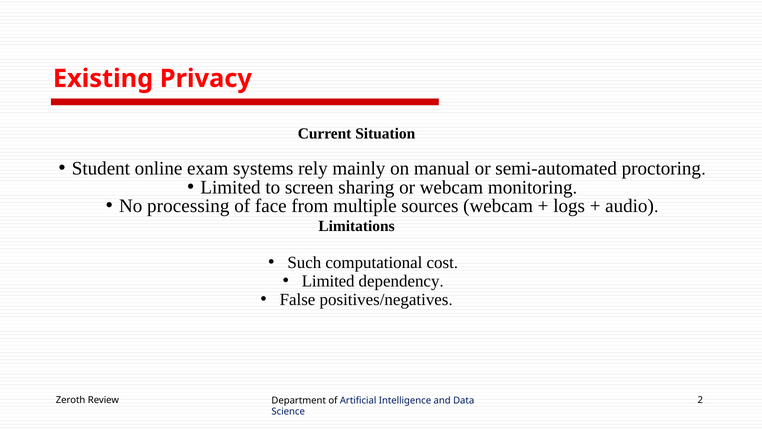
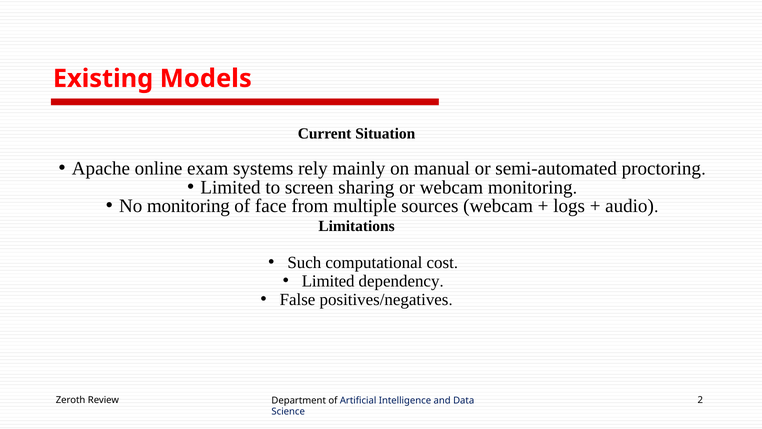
Privacy: Privacy -> Models
Student: Student -> Apache
No processing: processing -> monitoring
